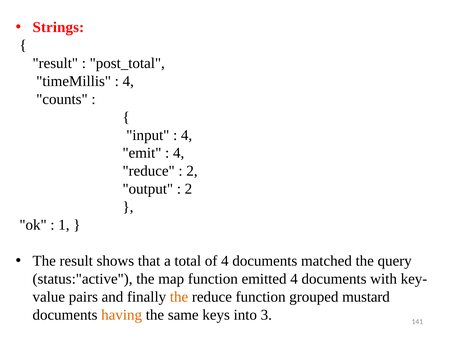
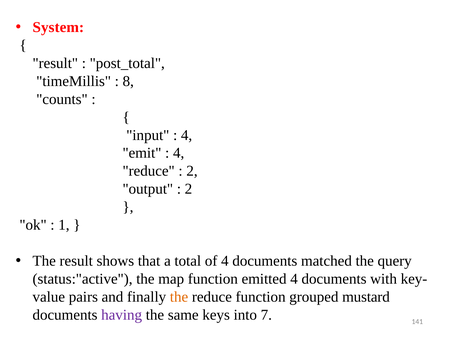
Strings: Strings -> System
4 at (128, 81): 4 -> 8
having colour: orange -> purple
3: 3 -> 7
